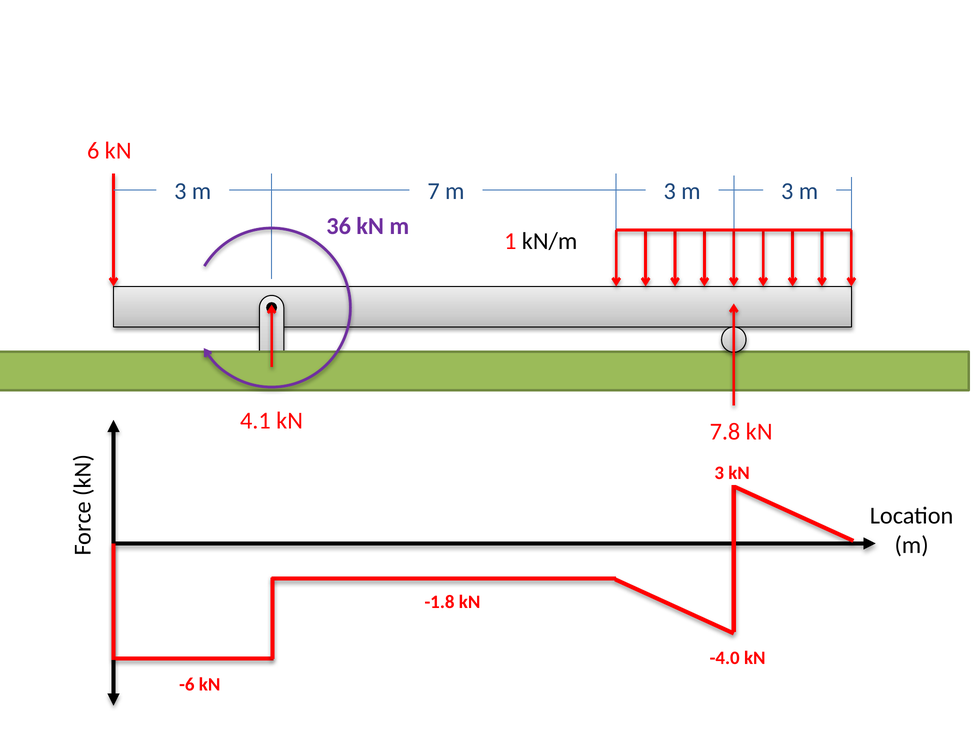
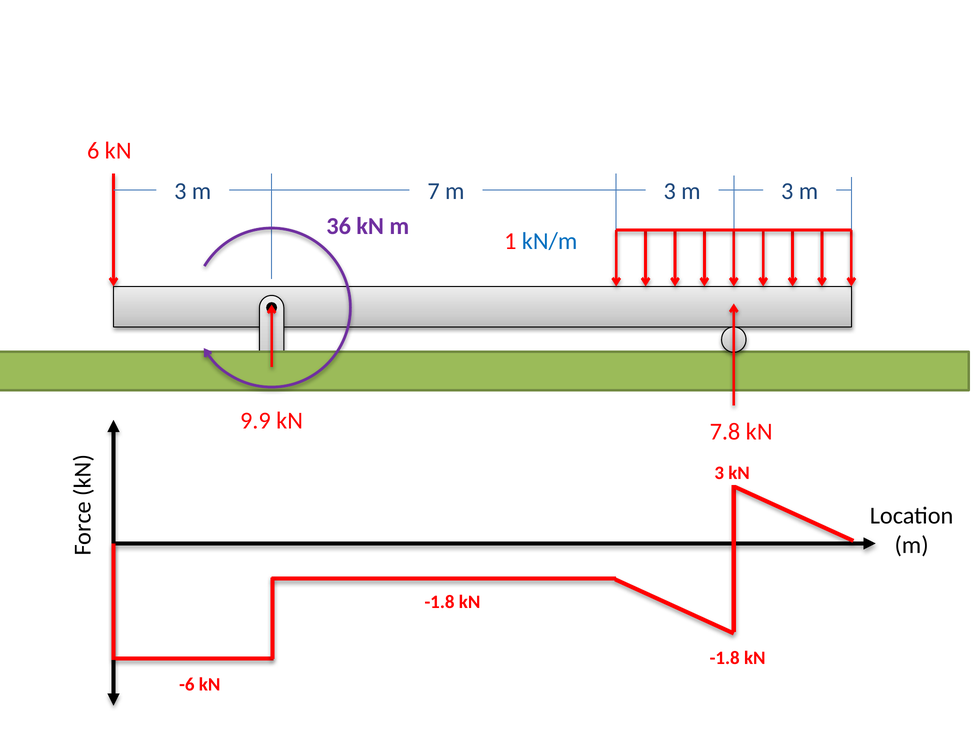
kN/m colour: black -> blue
4.1: 4.1 -> 9.9
-4.0 at (725, 658): -4.0 -> -1.8
